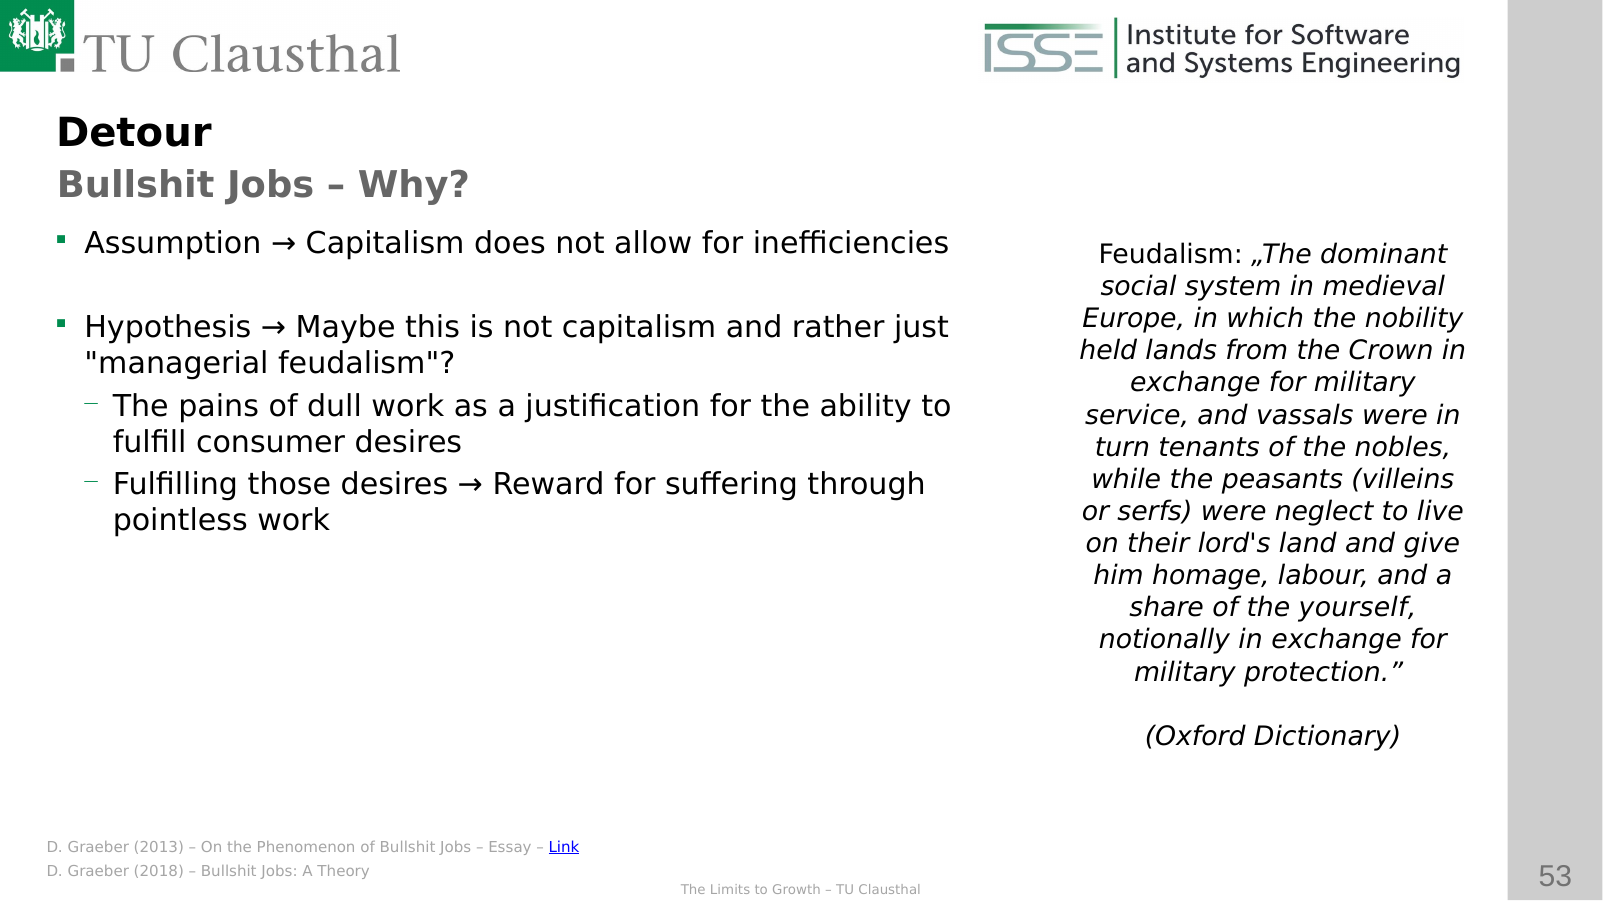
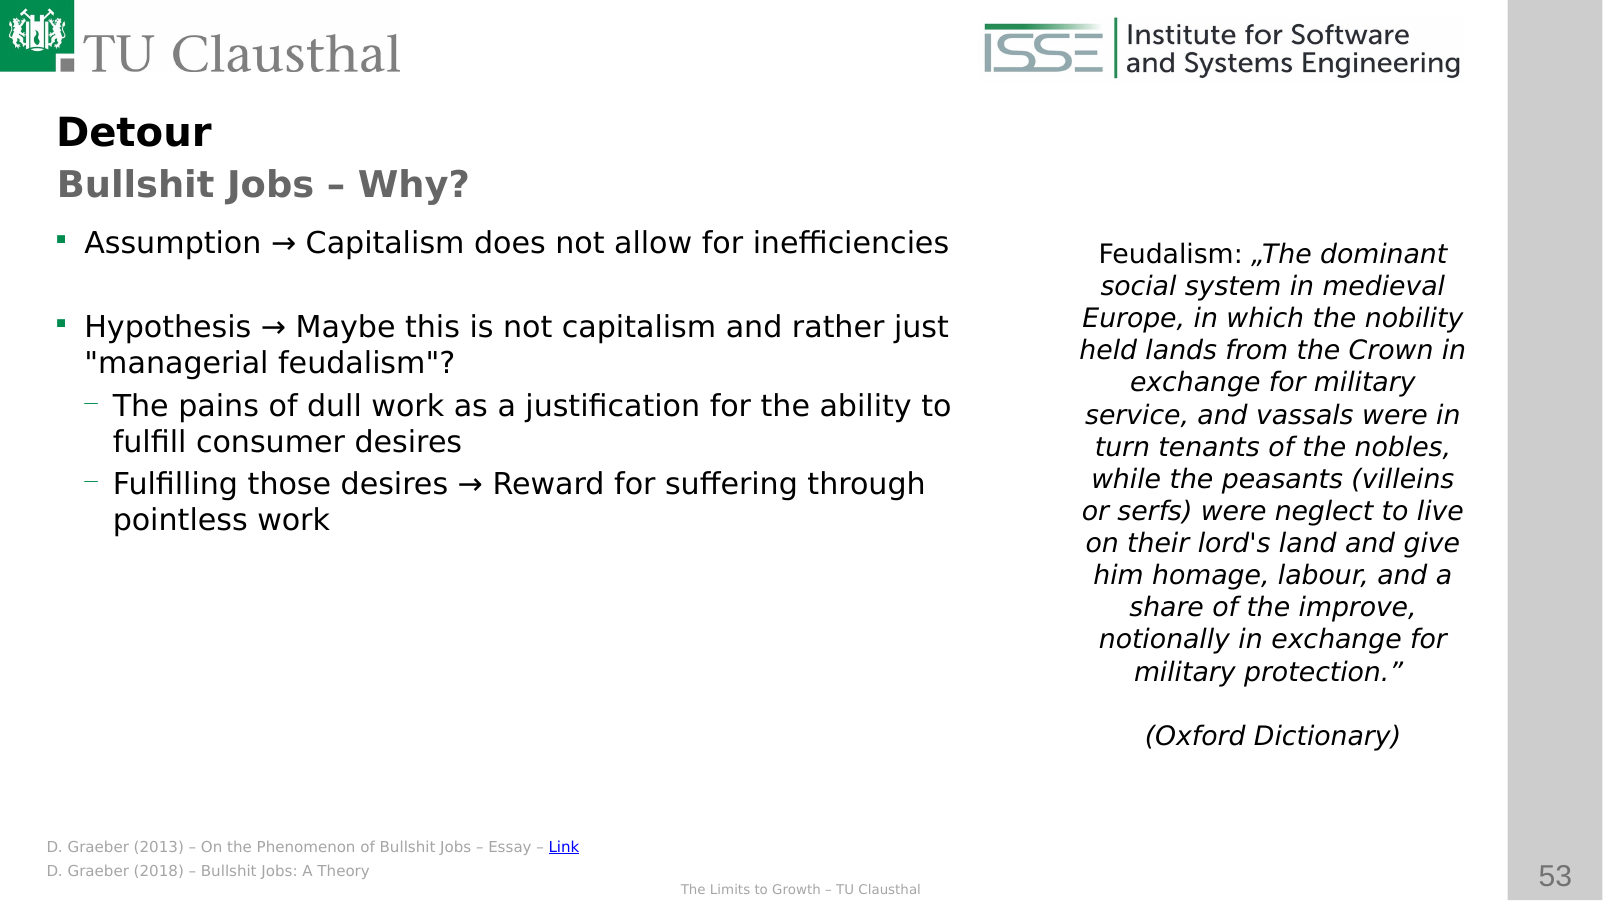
yourself: yourself -> improve
